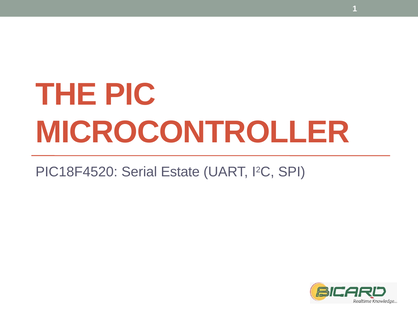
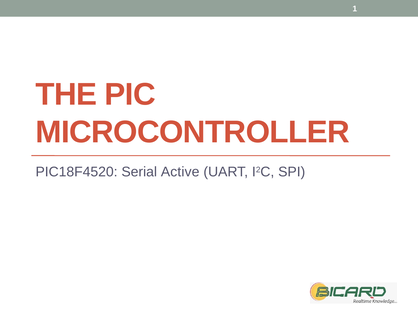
Estate: Estate -> Active
